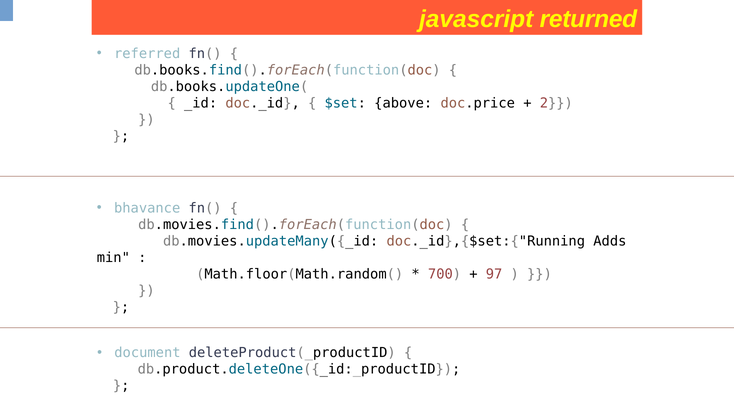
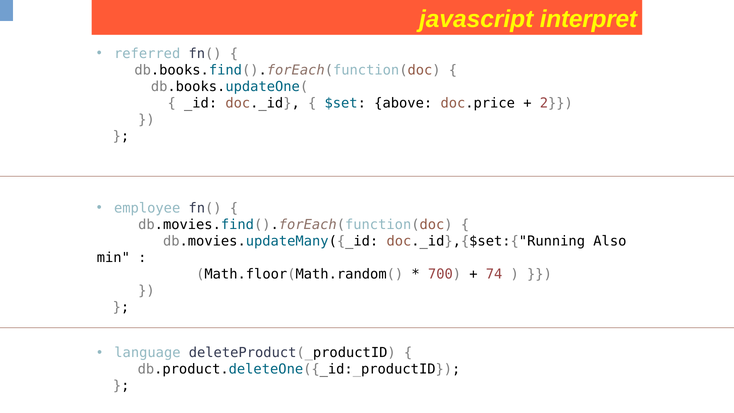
returned: returned -> interpret
bhavance: bhavance -> employee
Adds: Adds -> Also
97: 97 -> 74
document: document -> language
